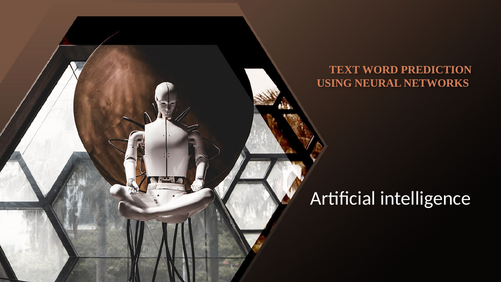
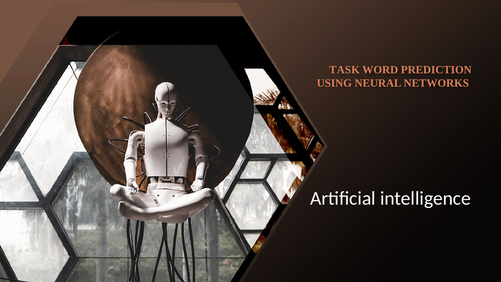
TEXT: TEXT -> TASK
